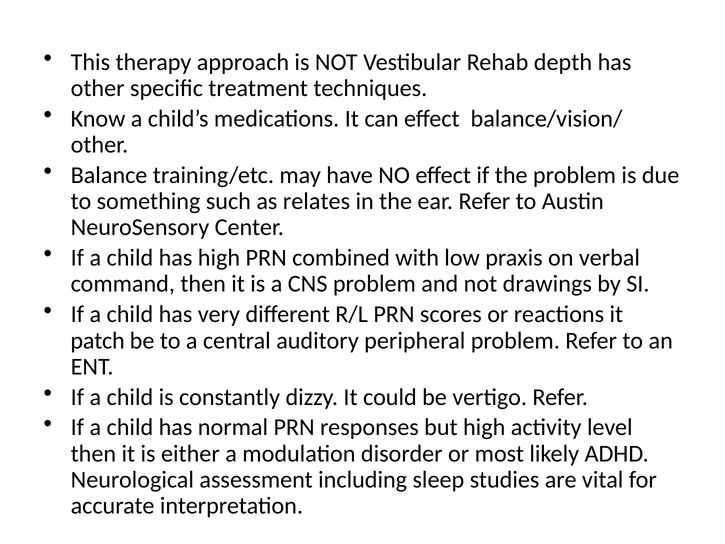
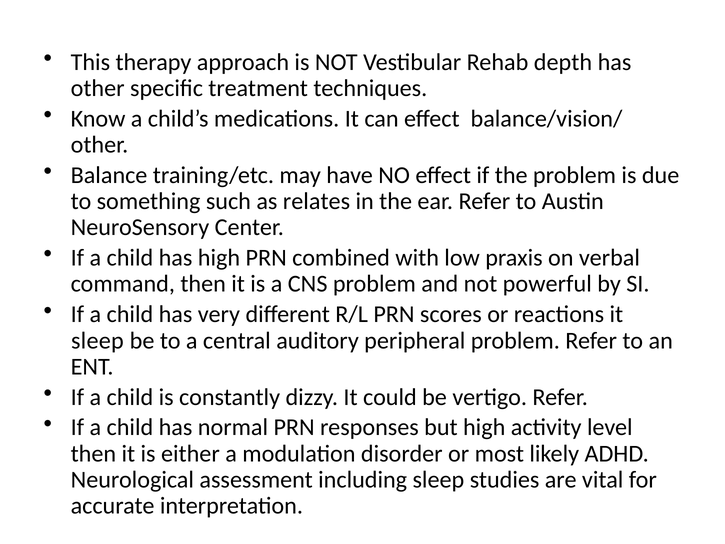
drawings: drawings -> powerful
patch at (98, 340): patch -> sleep
